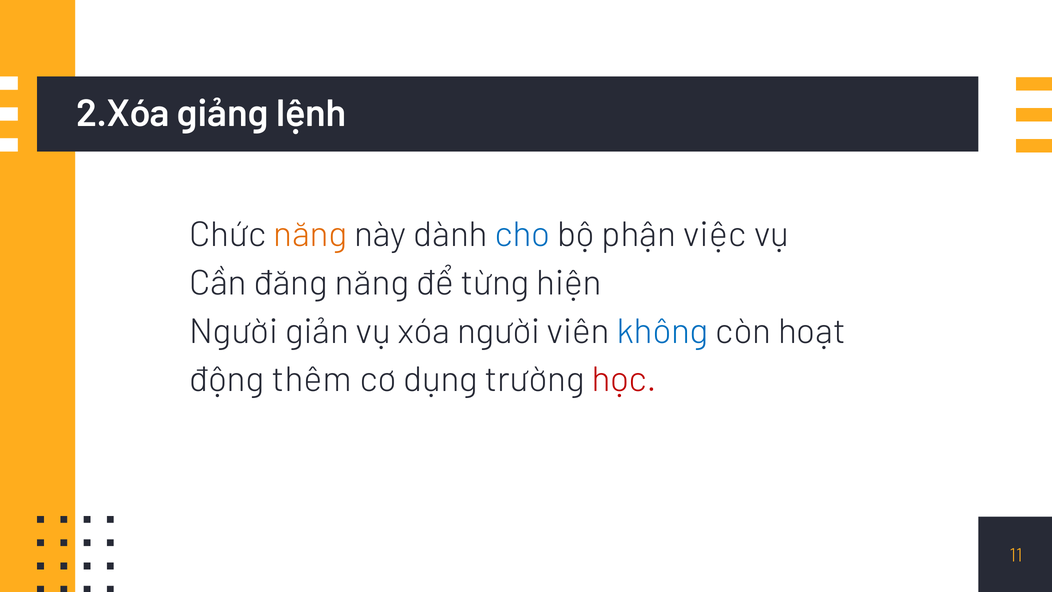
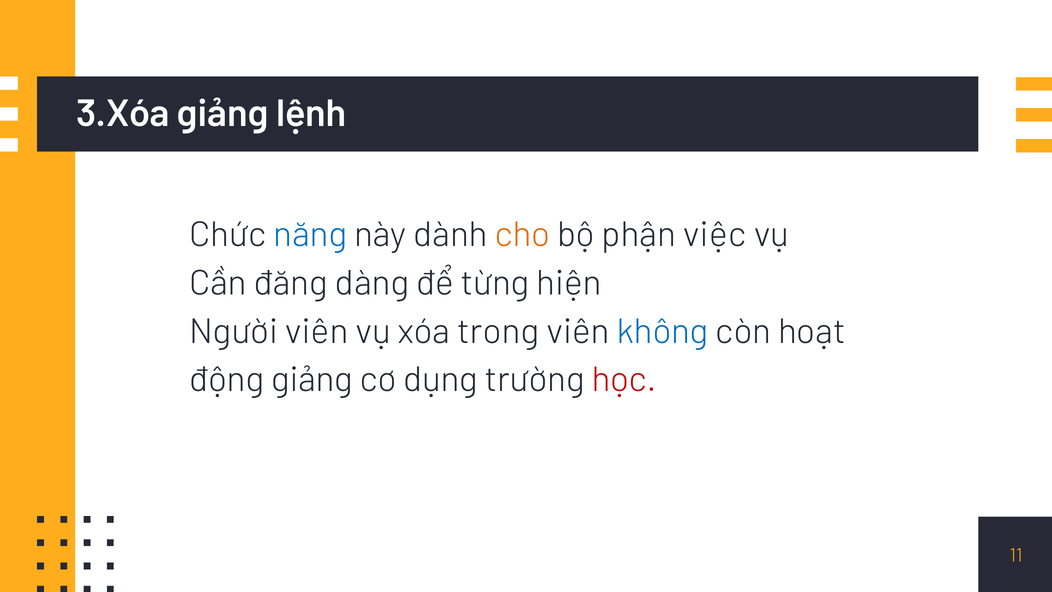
2.Xóa: 2.Xóa -> 3.Xóa
năng at (310, 235) colour: orange -> blue
cho colour: blue -> orange
đăng năng: năng -> dàng
giản at (317, 331): giản -> viên
người: người -> trong
động thêm: thêm -> giảng
